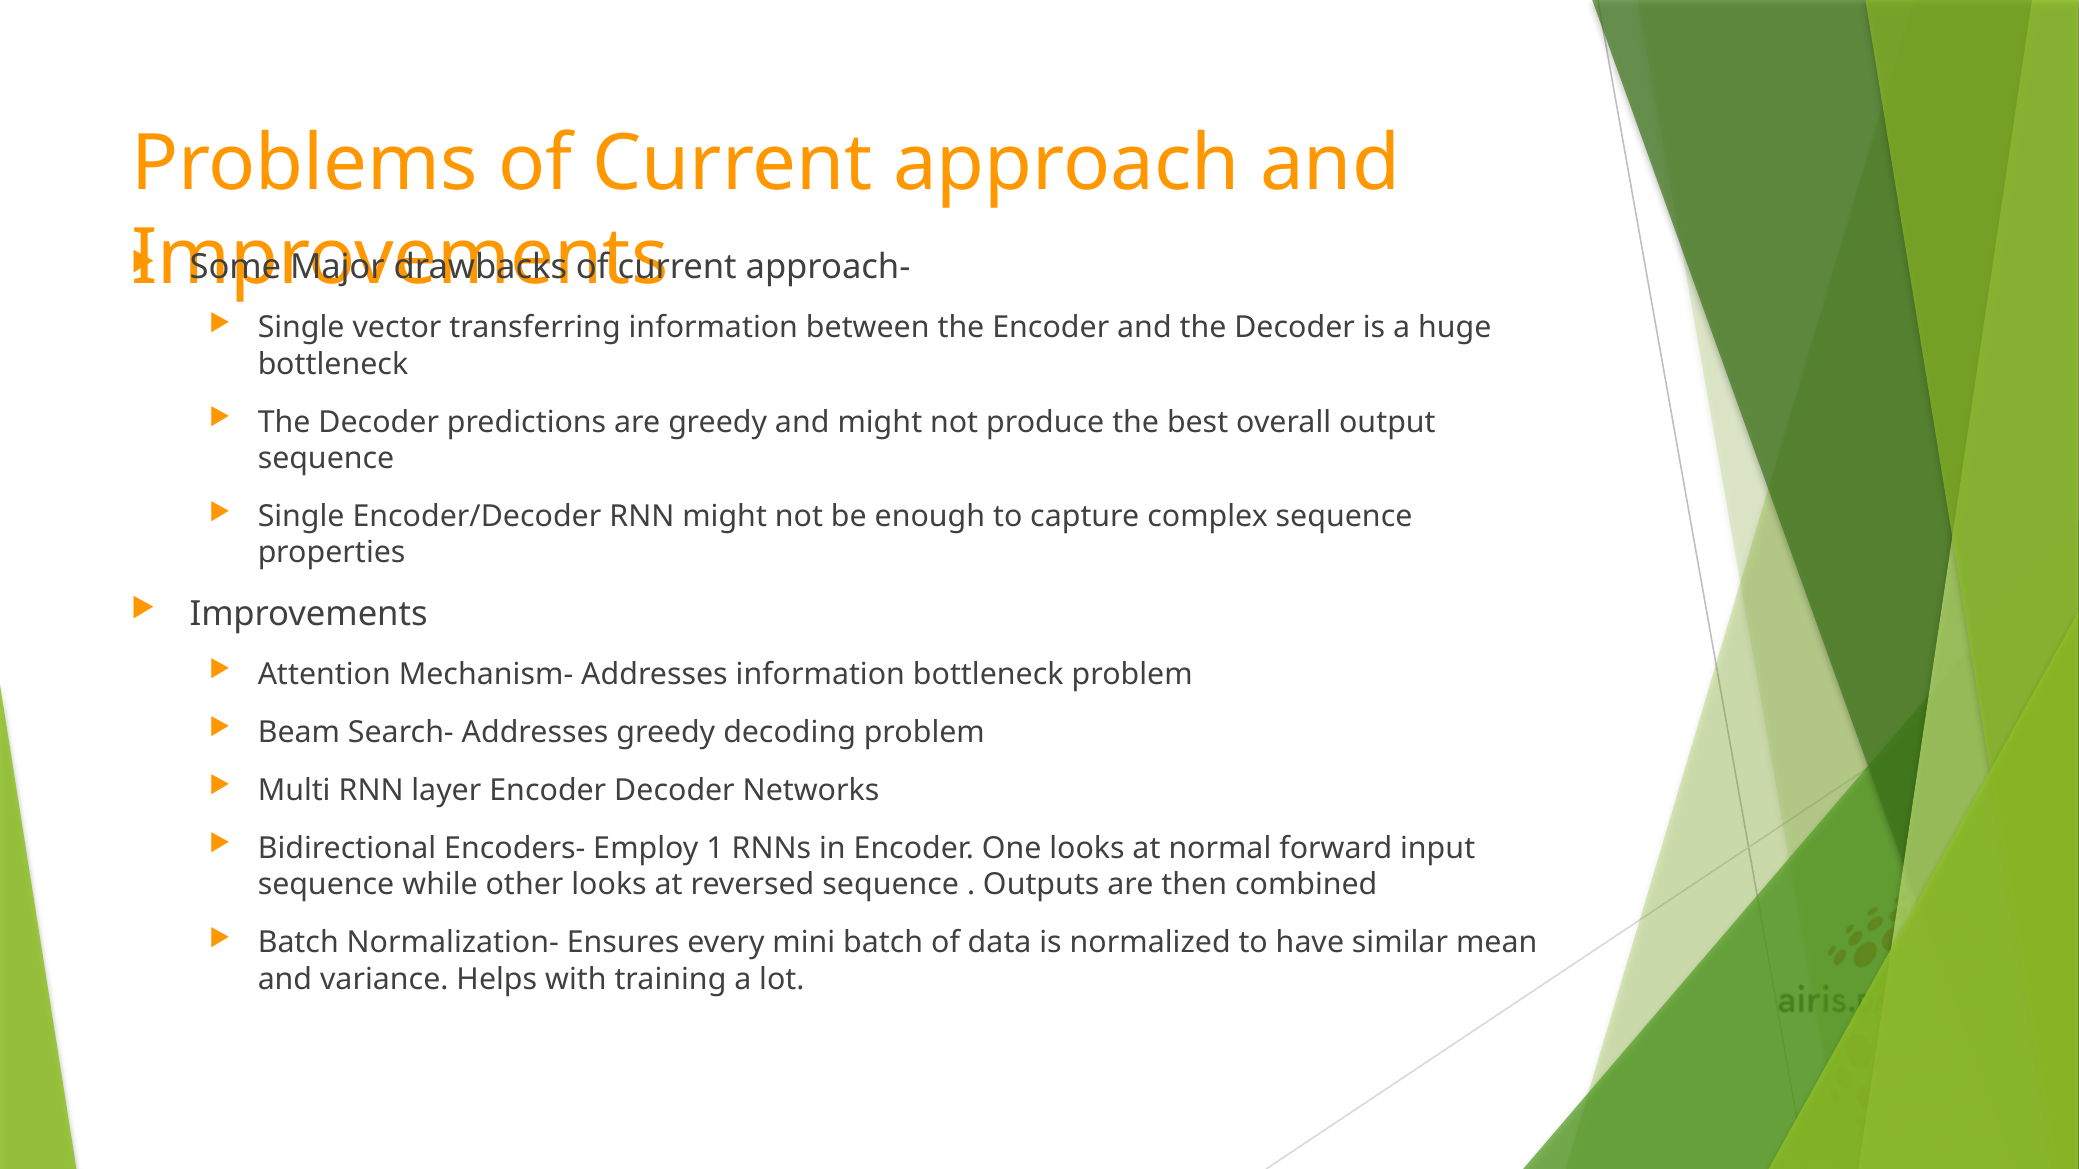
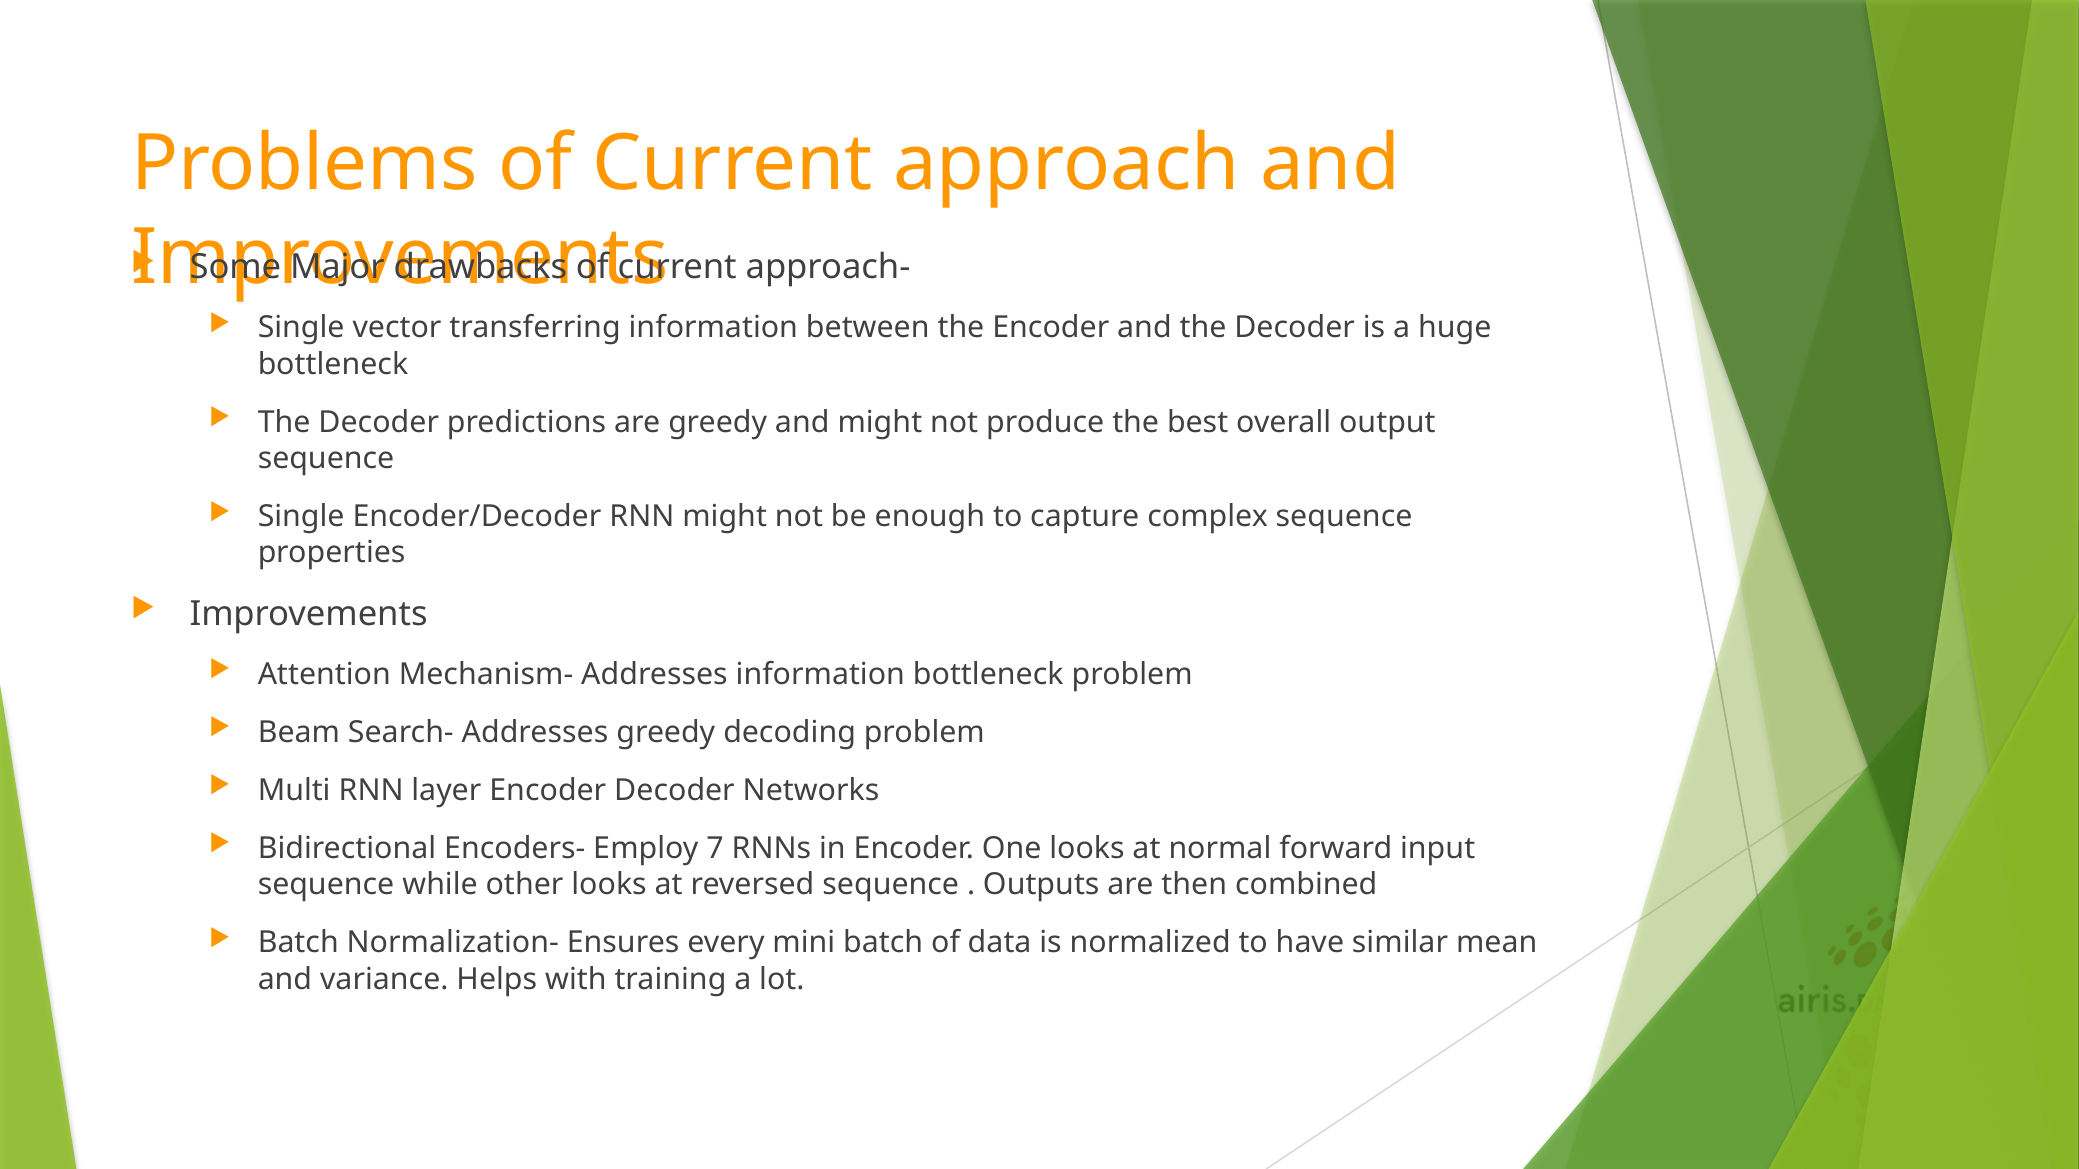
1: 1 -> 7
